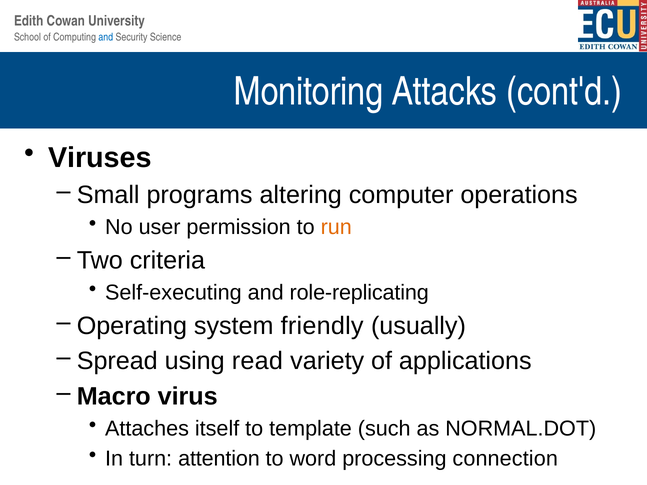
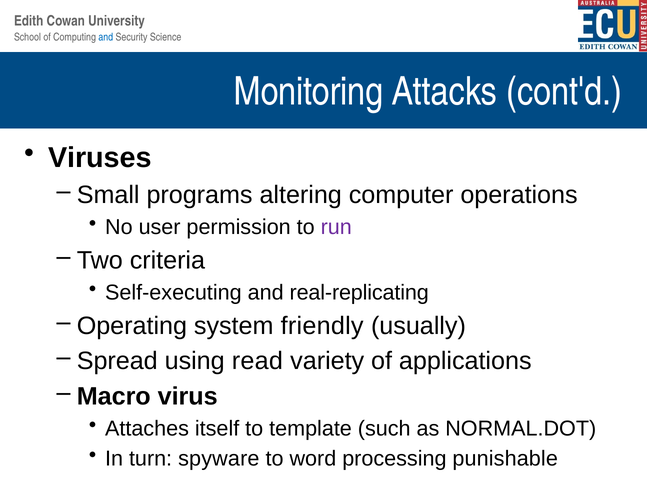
run colour: orange -> purple
role-replicating: role-replicating -> real-replicating
attention: attention -> spyware
connection: connection -> punishable
